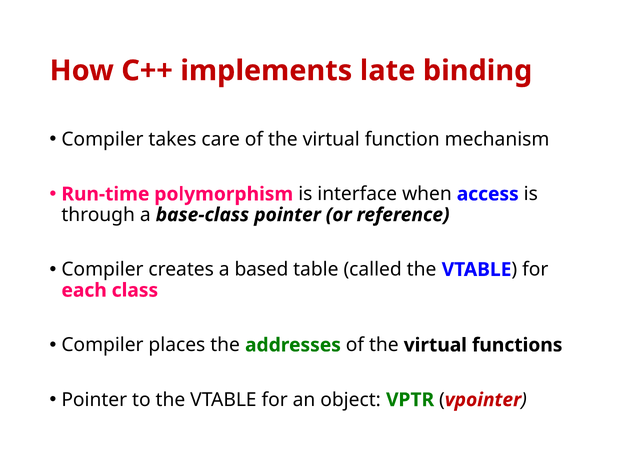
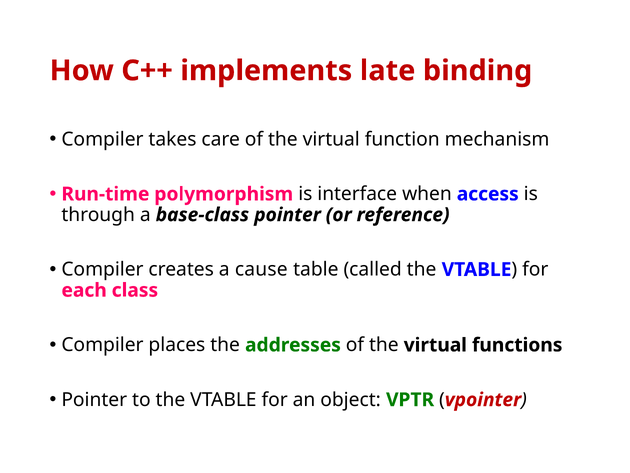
based: based -> cause
